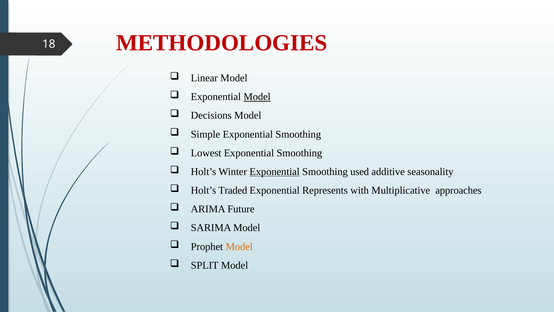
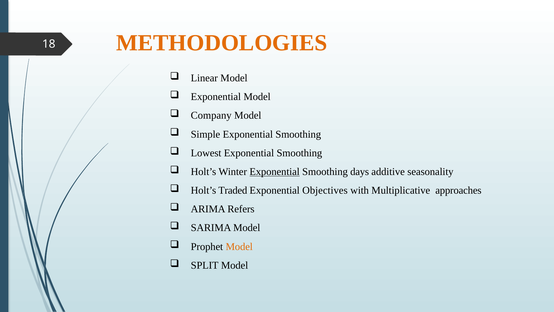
METHODOLOGIES colour: red -> orange
Model at (257, 97) underline: present -> none
Decisions: Decisions -> Company
used: used -> days
Represents: Represents -> Objectives
Future: Future -> Refers
